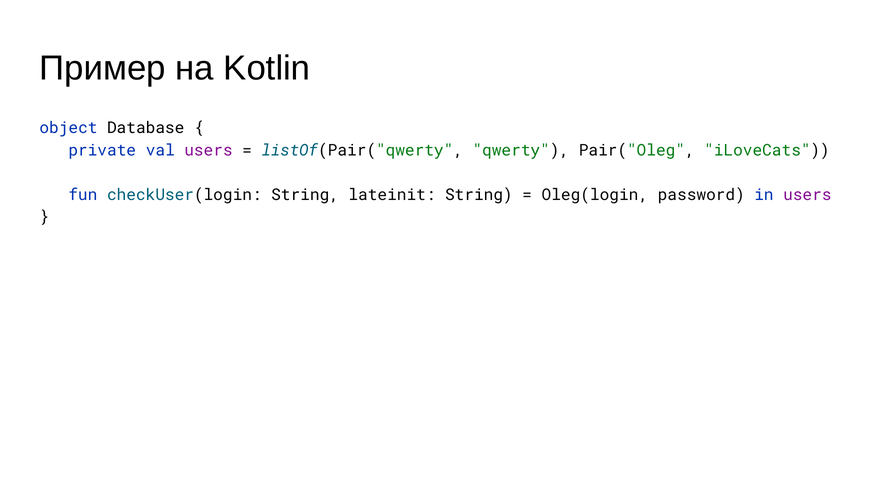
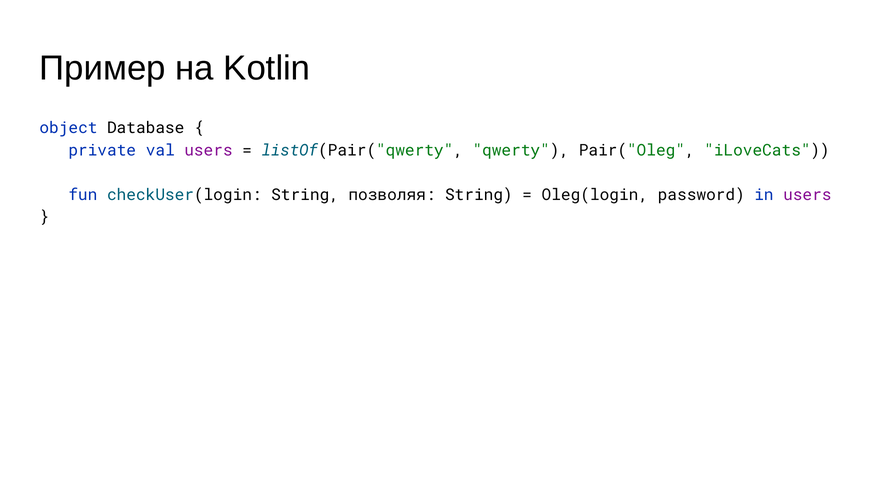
lateinit: lateinit -> позволяя
